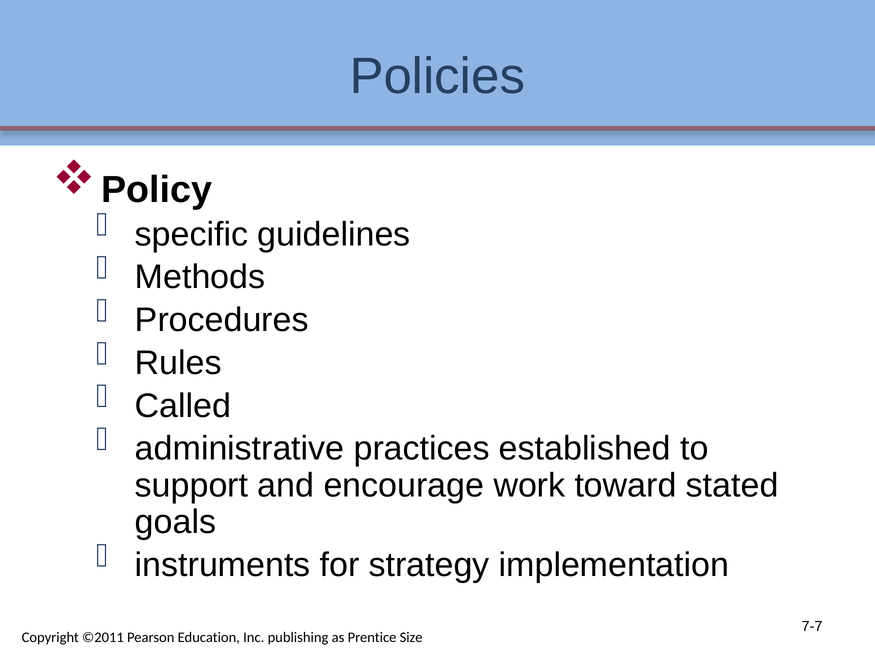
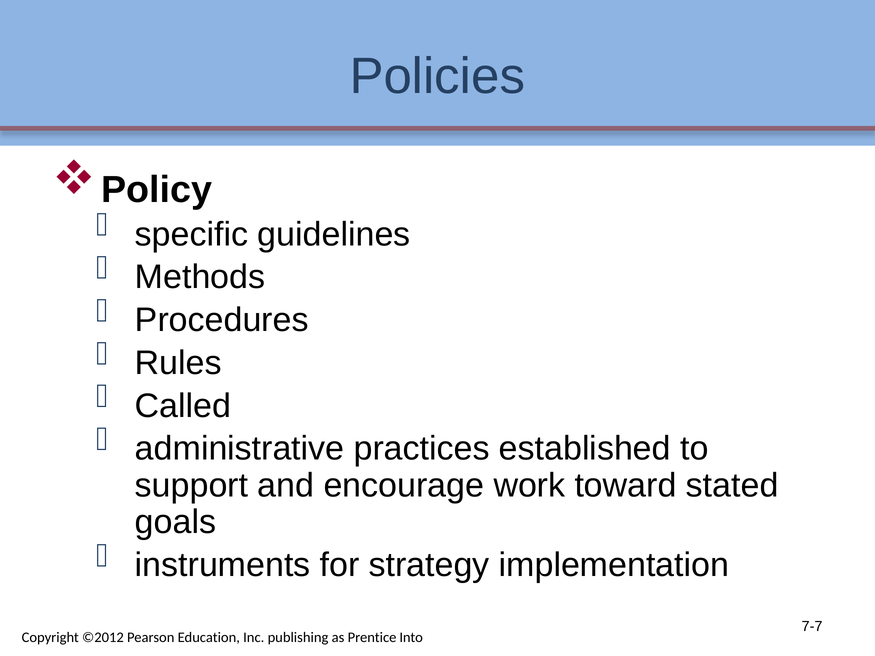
©2011: ©2011 -> ©2012
Size: Size -> Into
